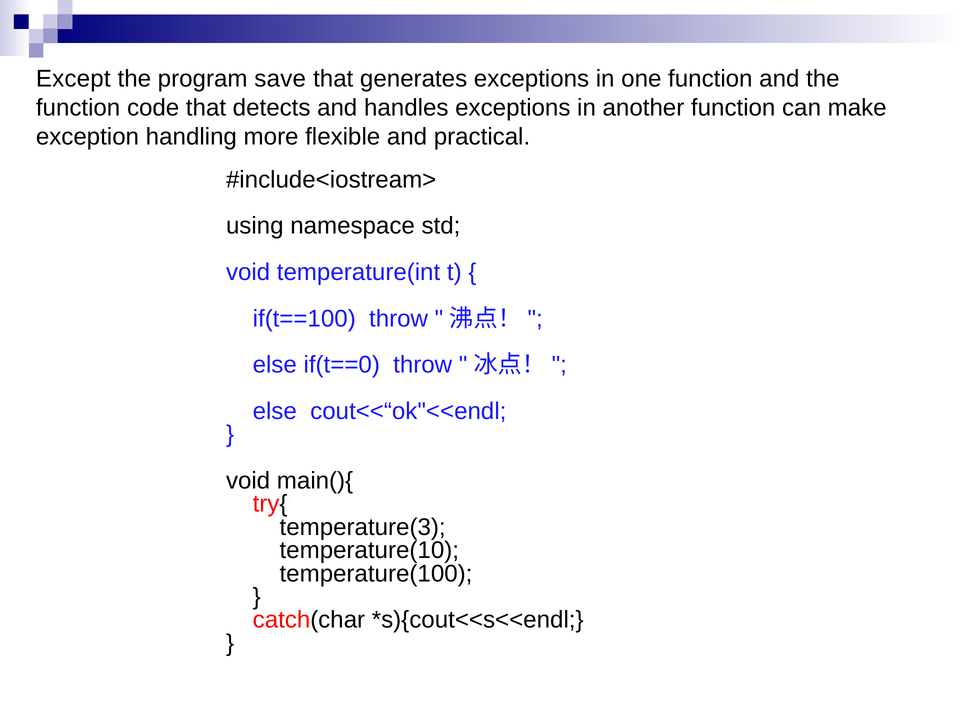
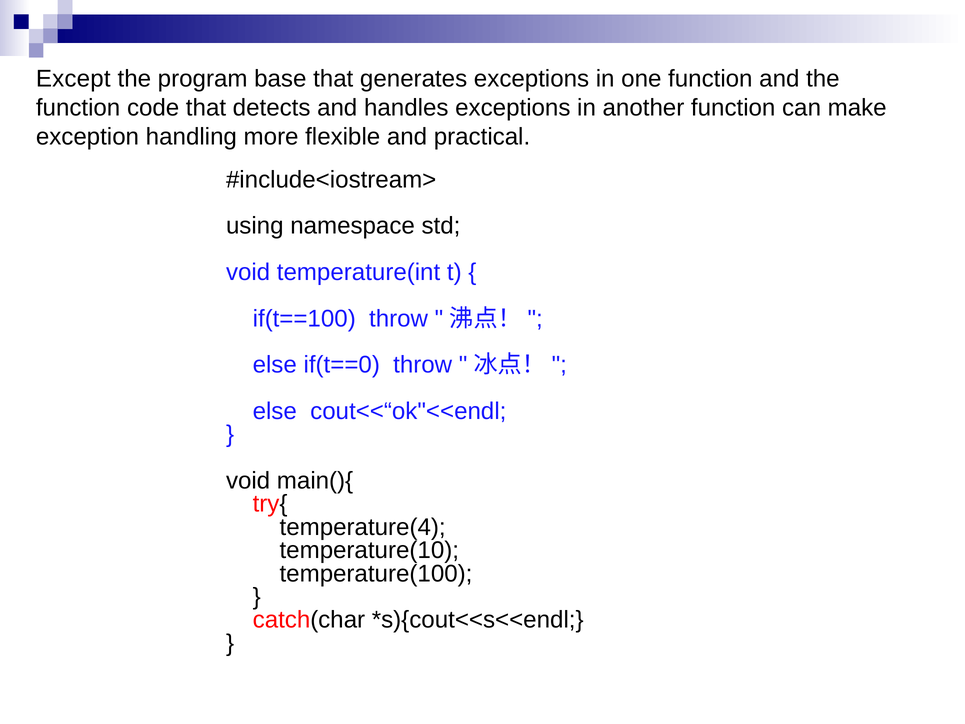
save: save -> base
temperature(3: temperature(3 -> temperature(4
